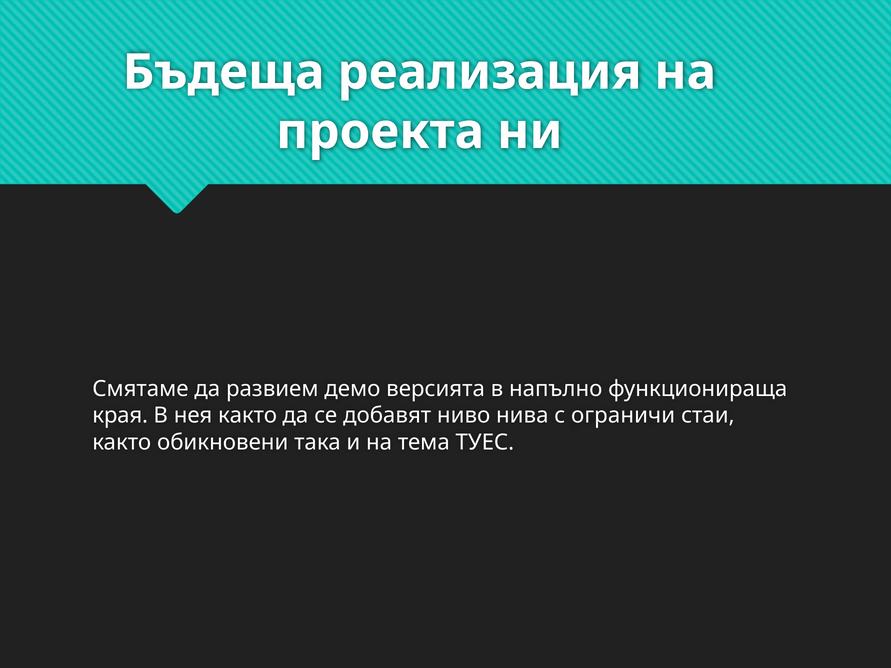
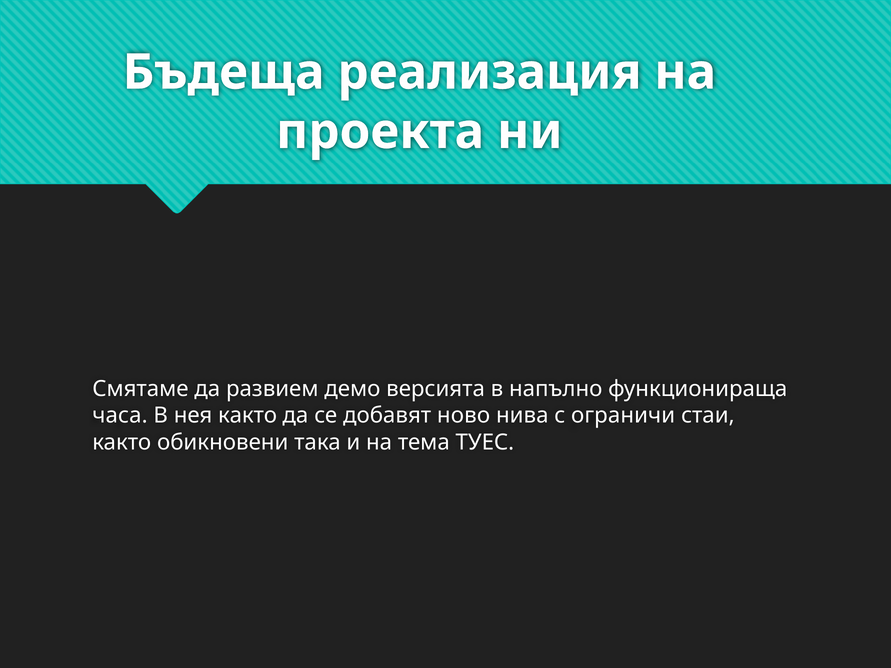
края: края -> часа
ниво: ниво -> ново
